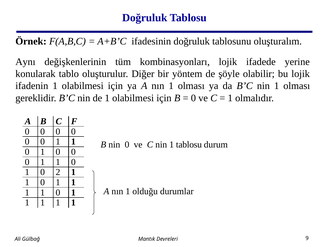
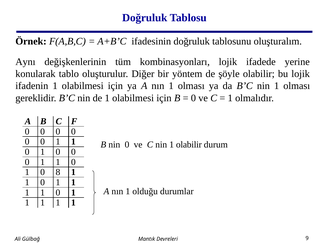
1 tablosu: tablosu -> olabilir
2: 2 -> 8
